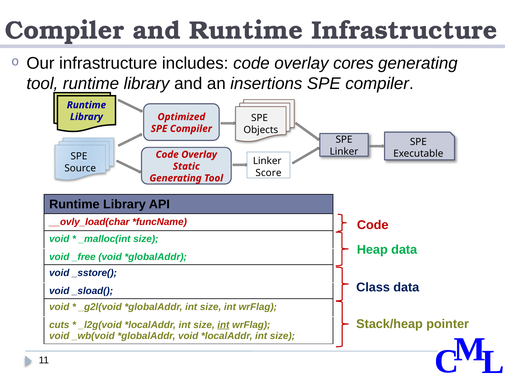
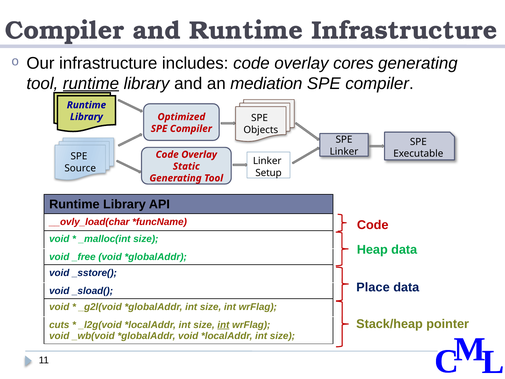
runtime at (91, 84) underline: none -> present
insertions: insertions -> mediation
Score: Score -> Setup
Class: Class -> Place
